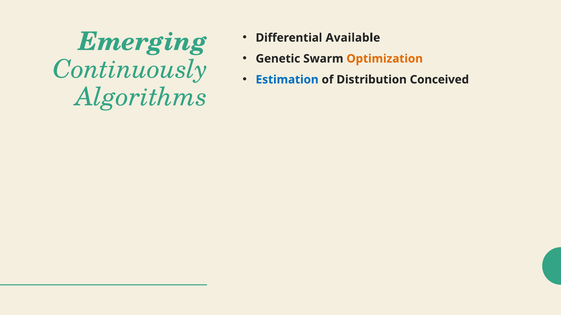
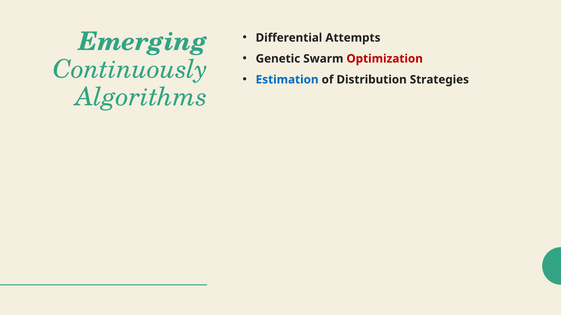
Available: Available -> Attempts
Optimization colour: orange -> red
Conceived: Conceived -> Strategies
